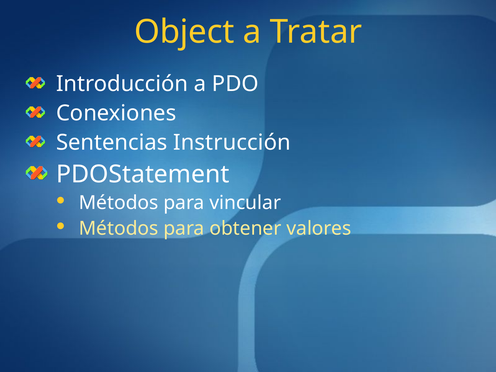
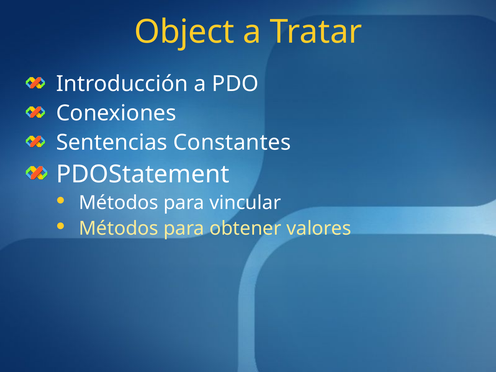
Instrucción: Instrucción -> Constantes
